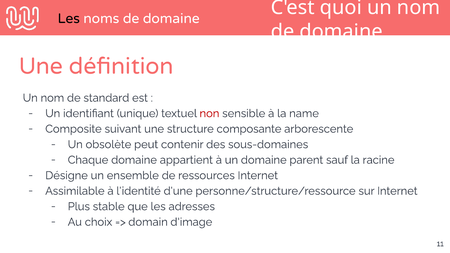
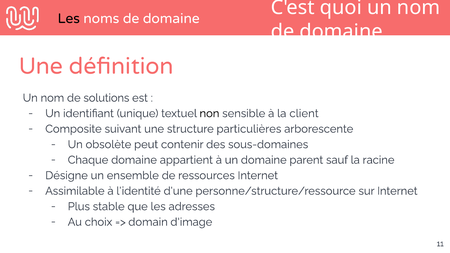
standard: standard -> solutions
non colour: red -> black
name: name -> client
composante: composante -> particulières
